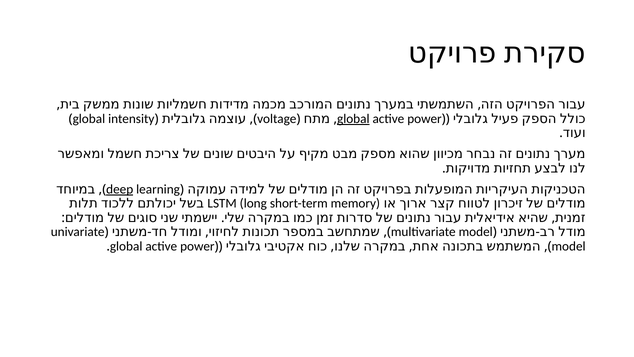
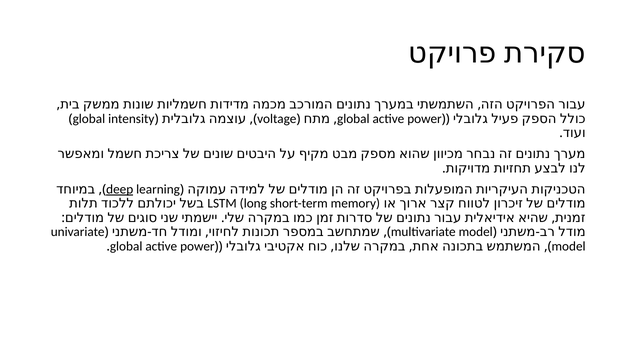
global at (353, 119) underline: present -> none
